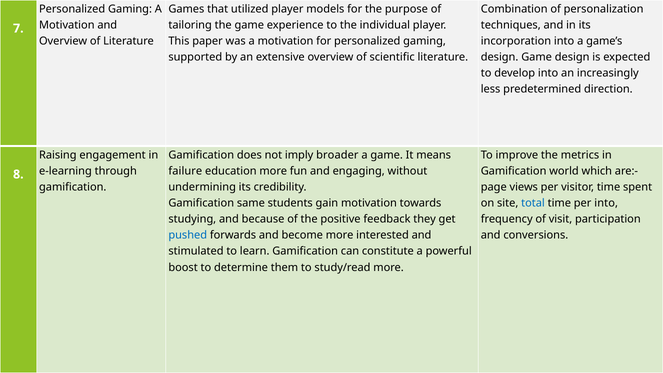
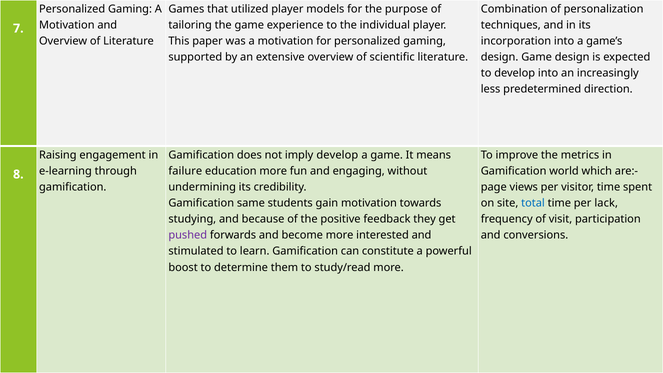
imply broader: broader -> develop
per into: into -> lack
pushed colour: blue -> purple
